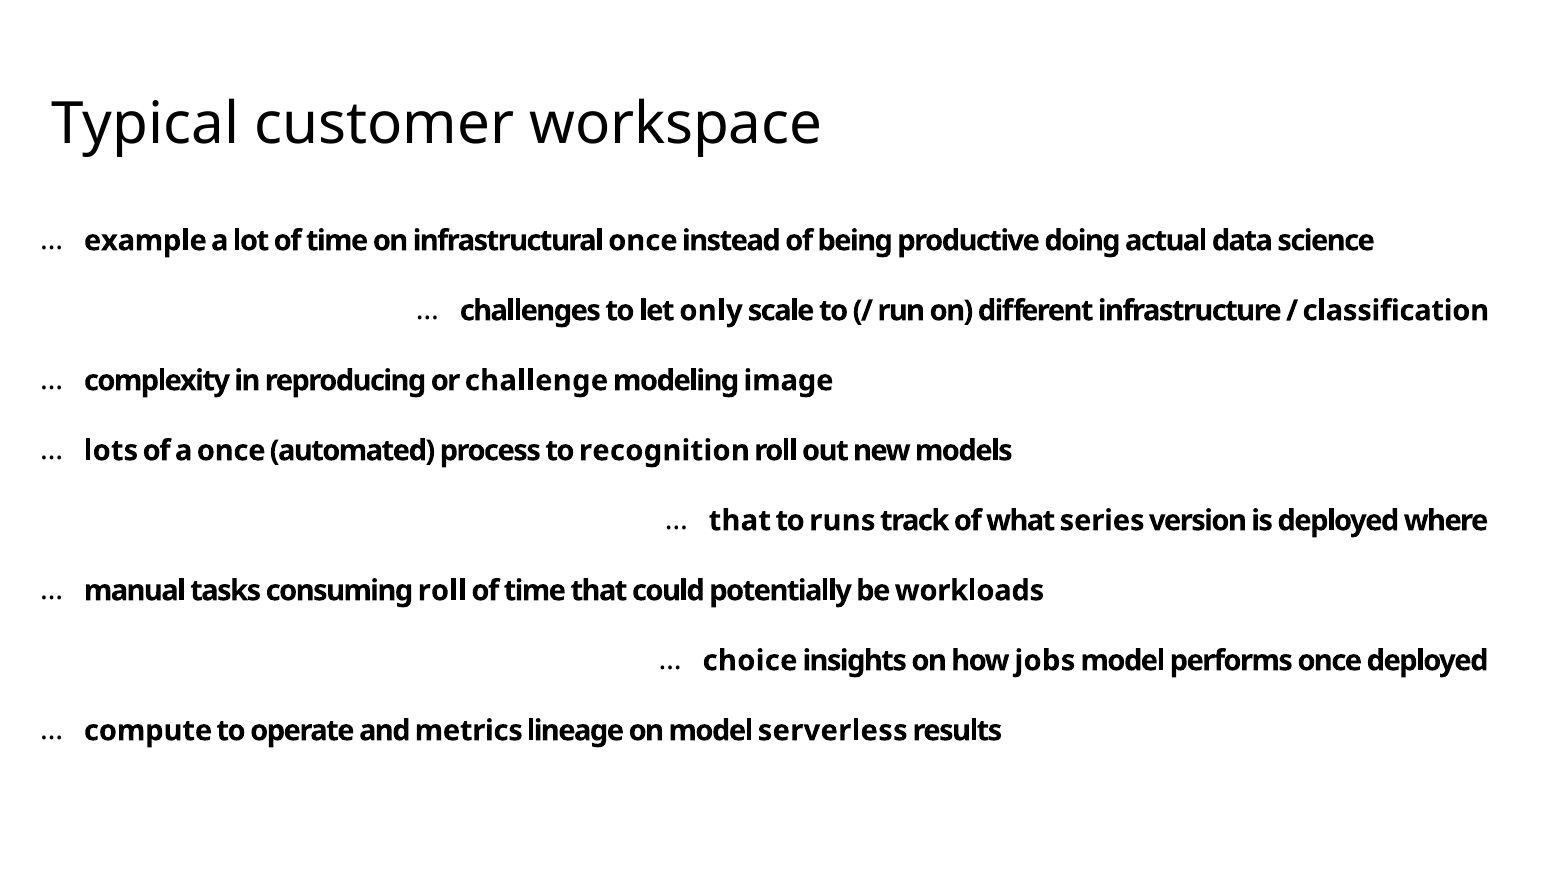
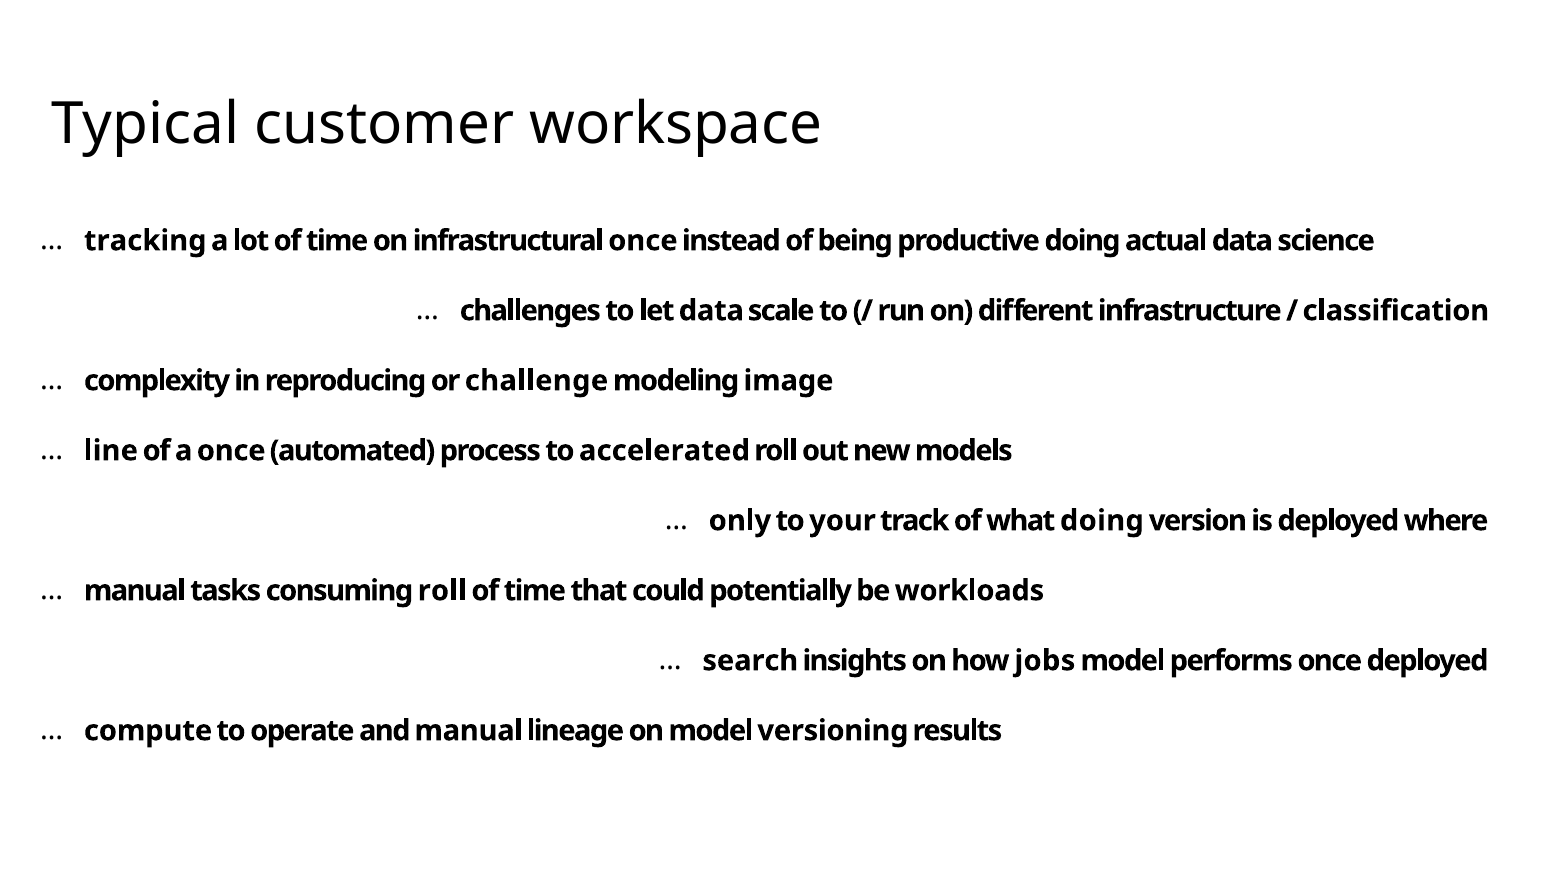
example: example -> tracking
let only: only -> data
lots: lots -> line
recognition: recognition -> accelerated
that at (740, 521): that -> only
runs: runs -> your
what series: series -> doing
choice: choice -> search
and metrics: metrics -> manual
serverless: serverless -> versioning
